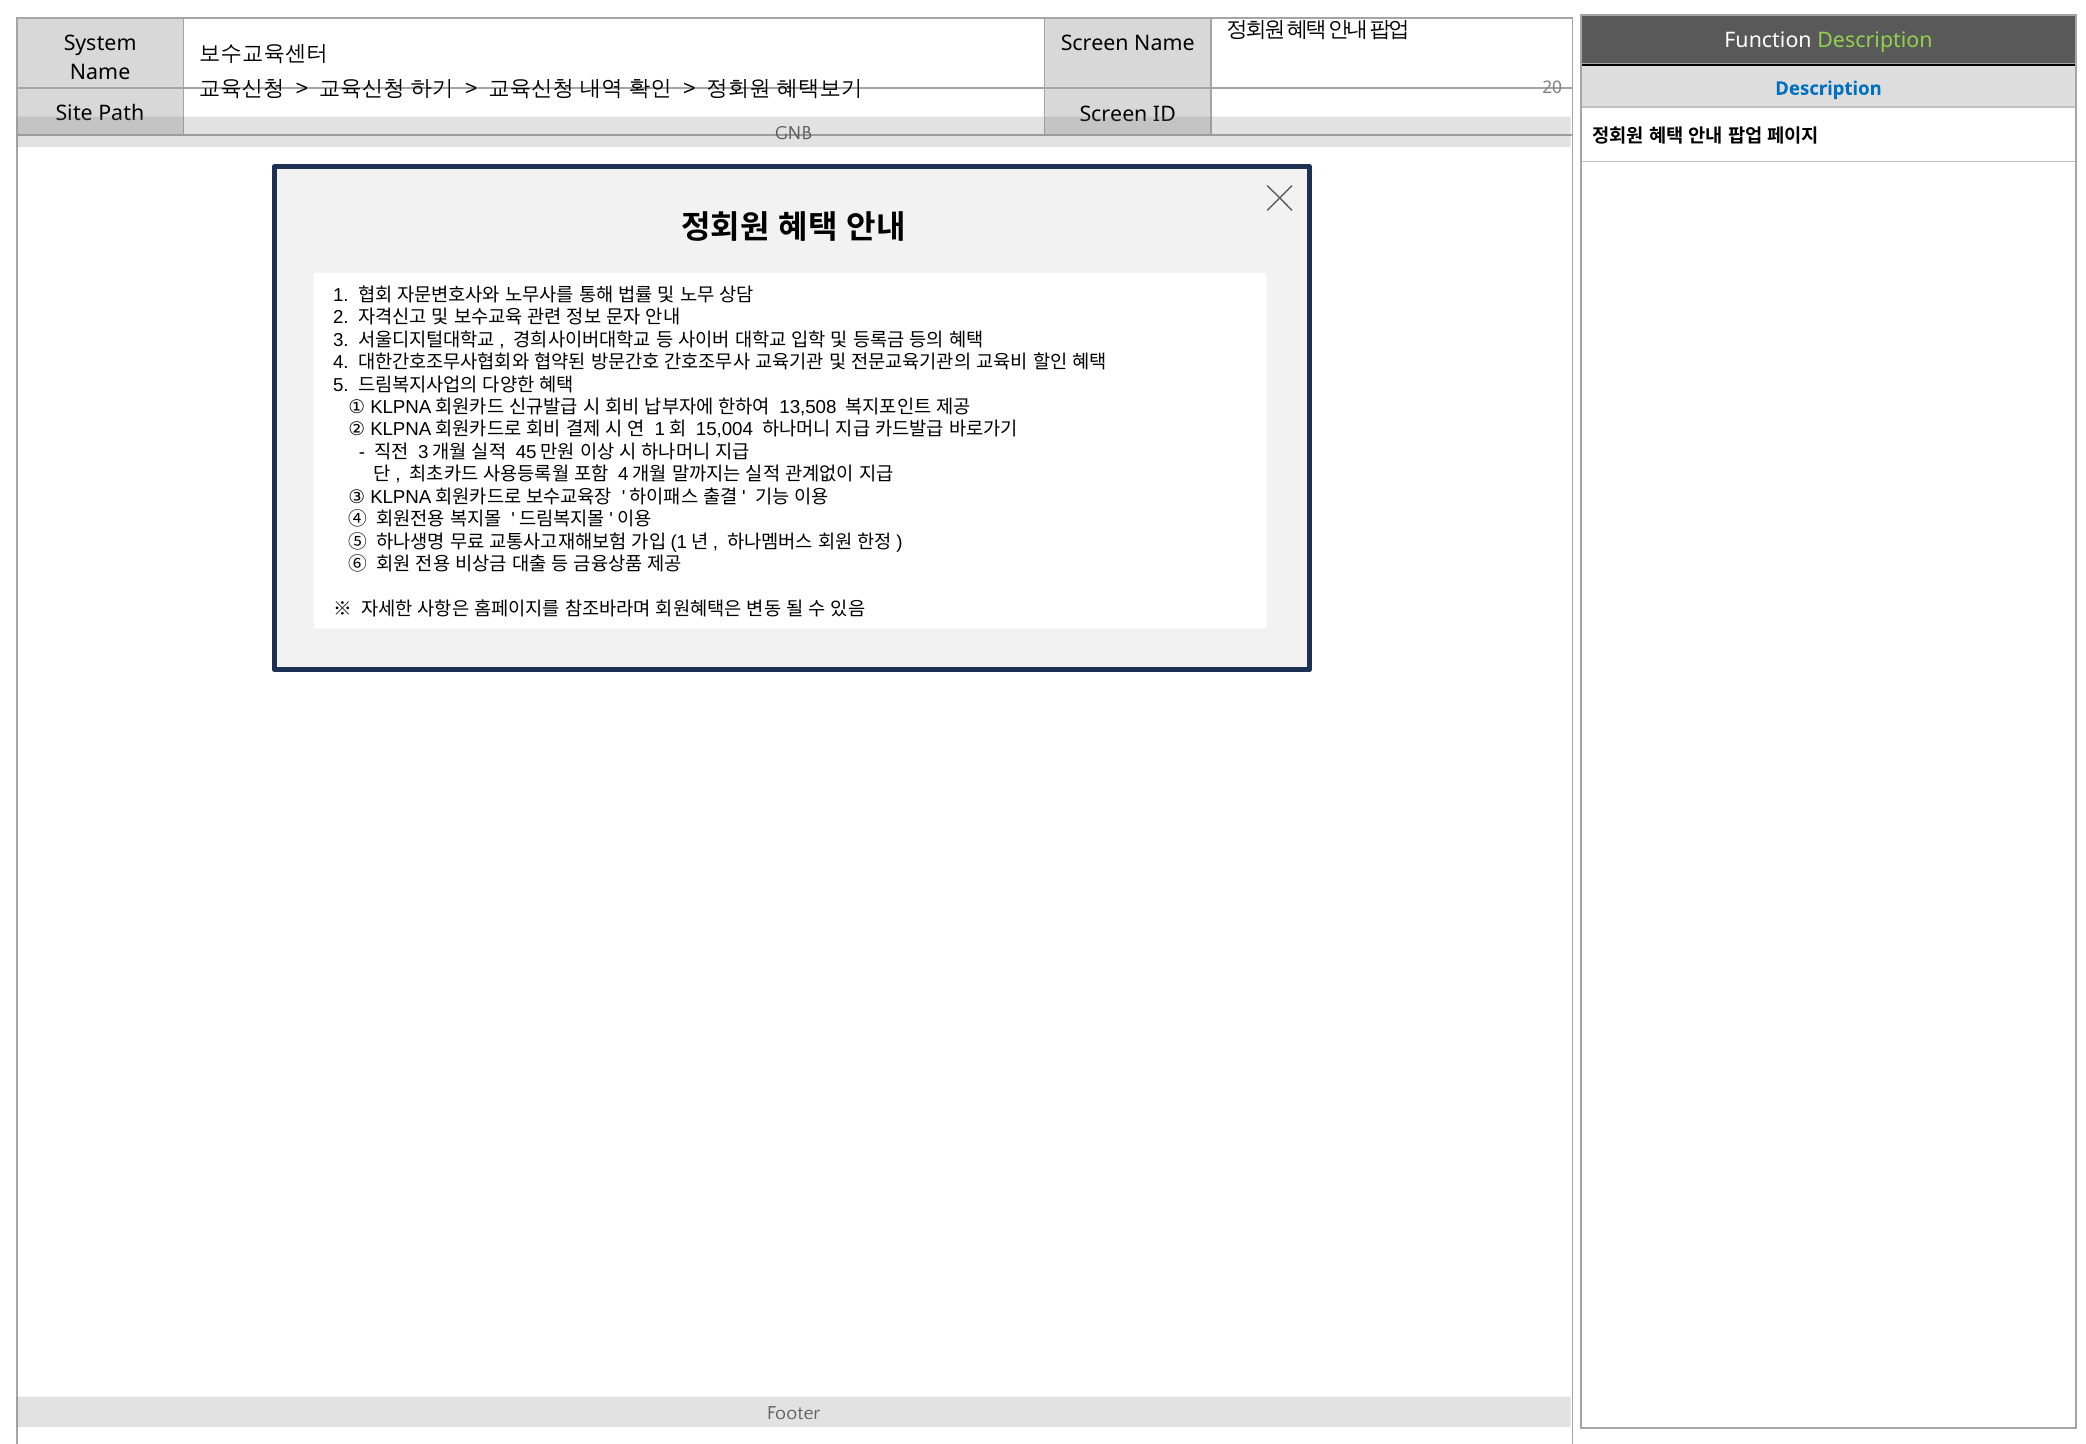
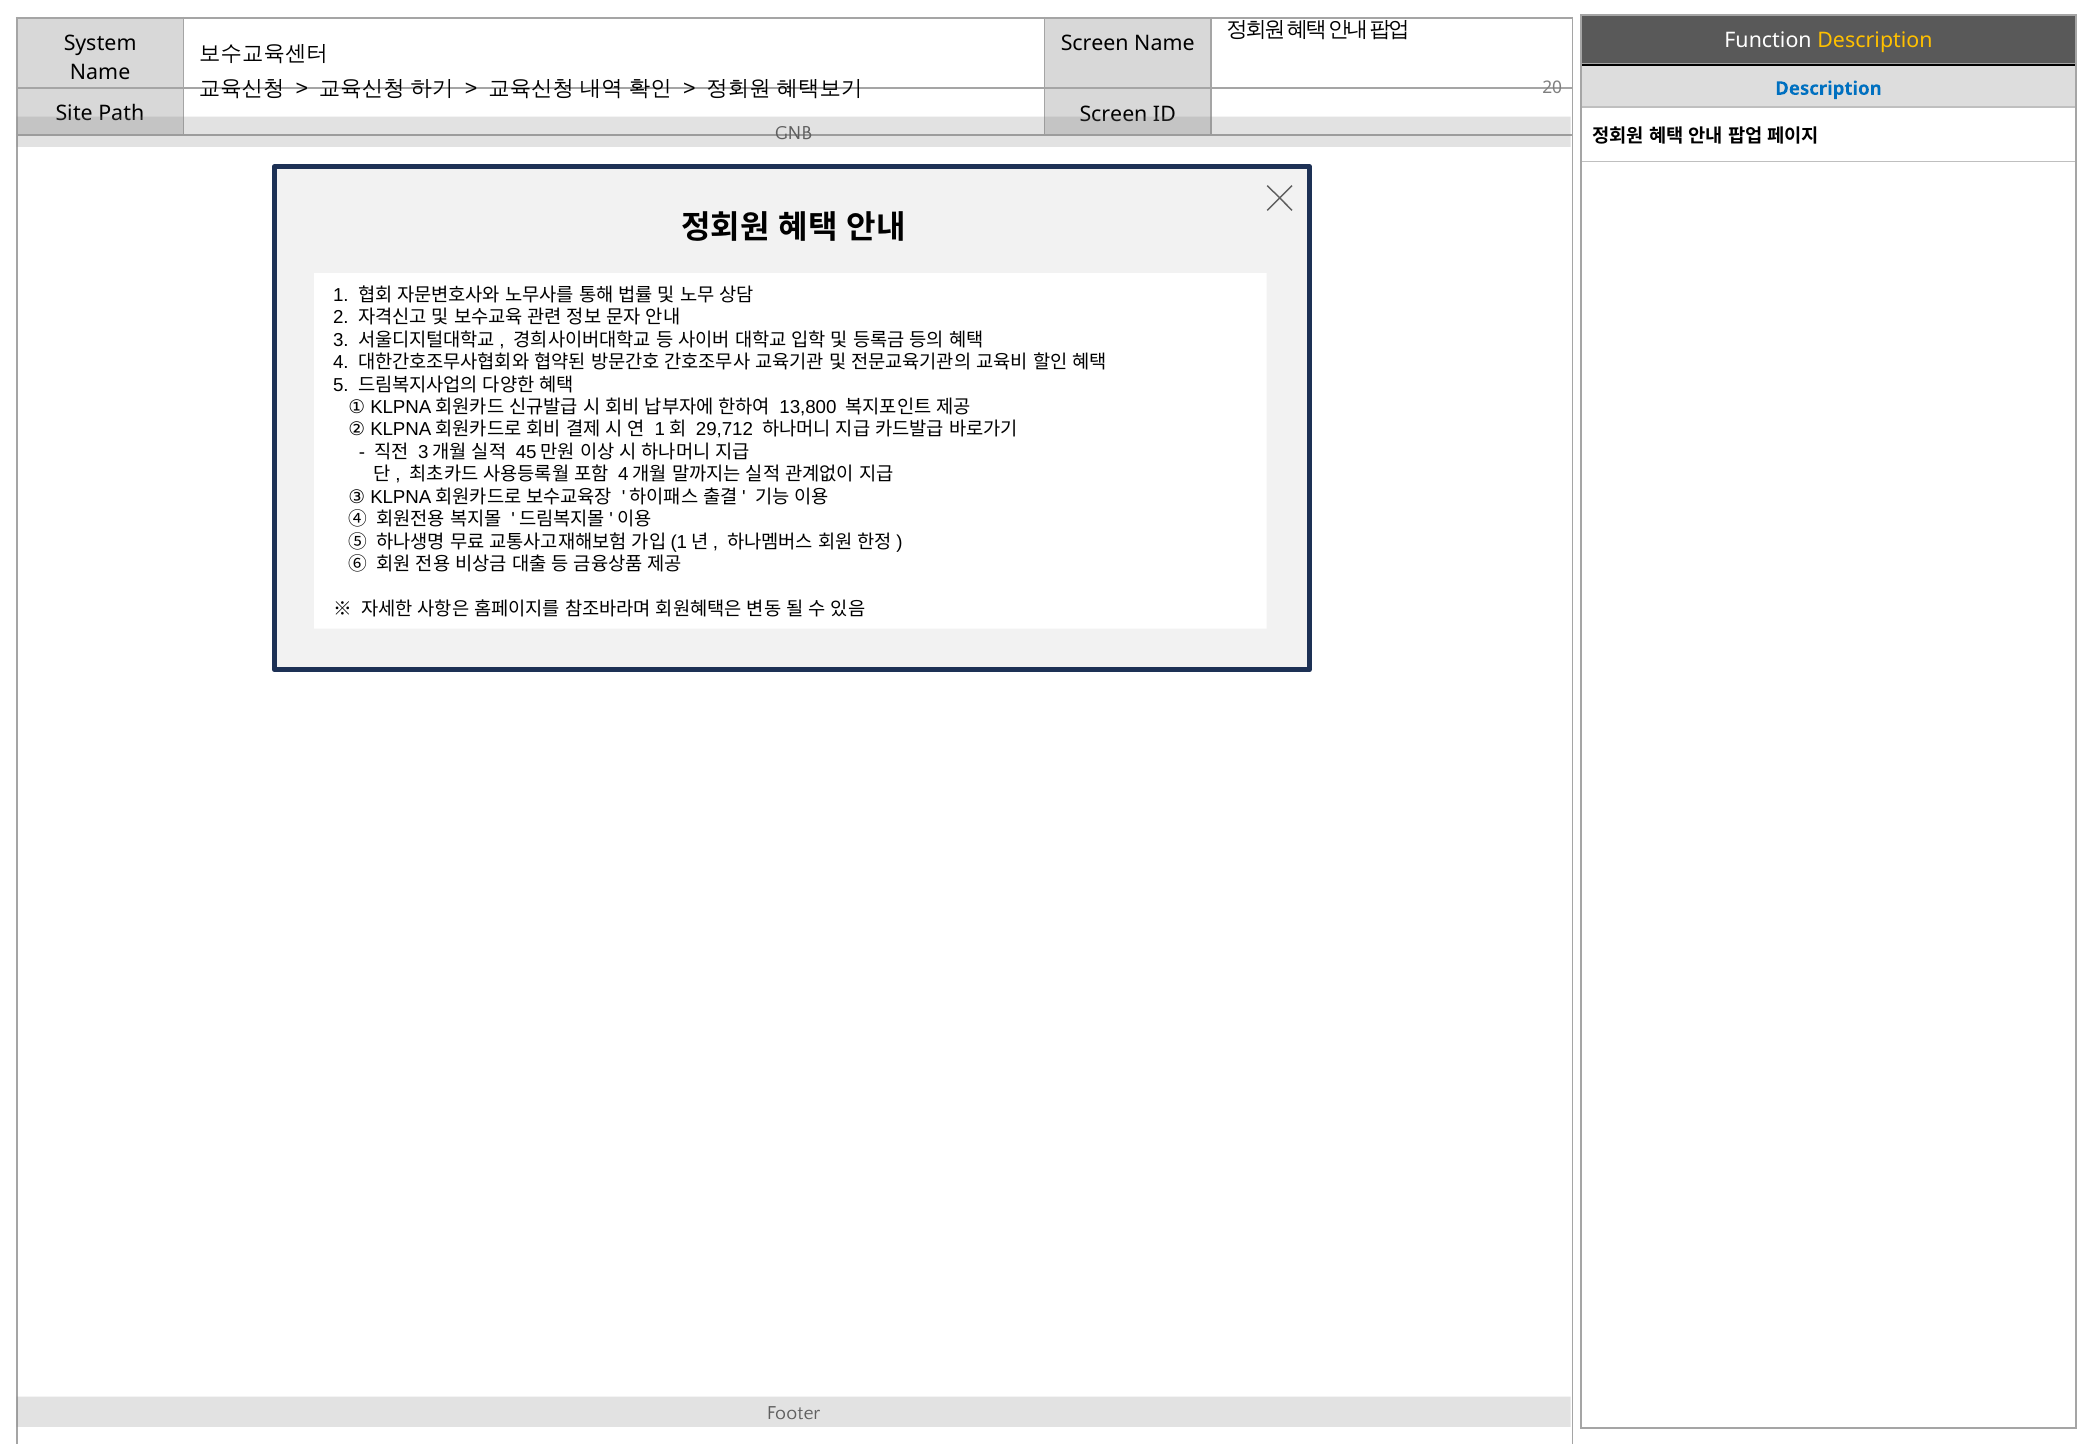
Description at (1875, 41) colour: light green -> yellow
13,508: 13,508 -> 13,800
15,004: 15,004 -> 29,712
